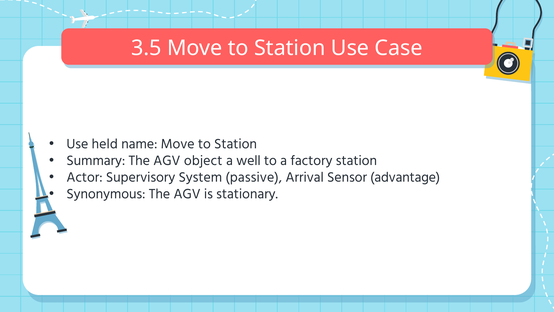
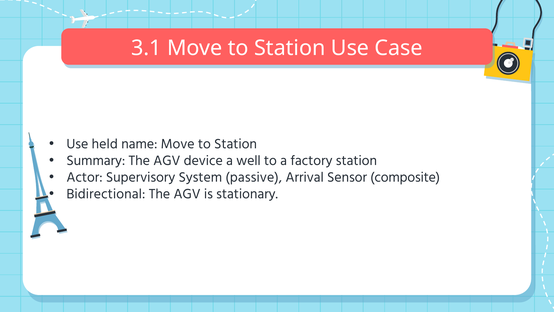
3.5: 3.5 -> 3.1
object: object -> device
advantage: advantage -> composite
Synonymous: Synonymous -> Bidirectional
